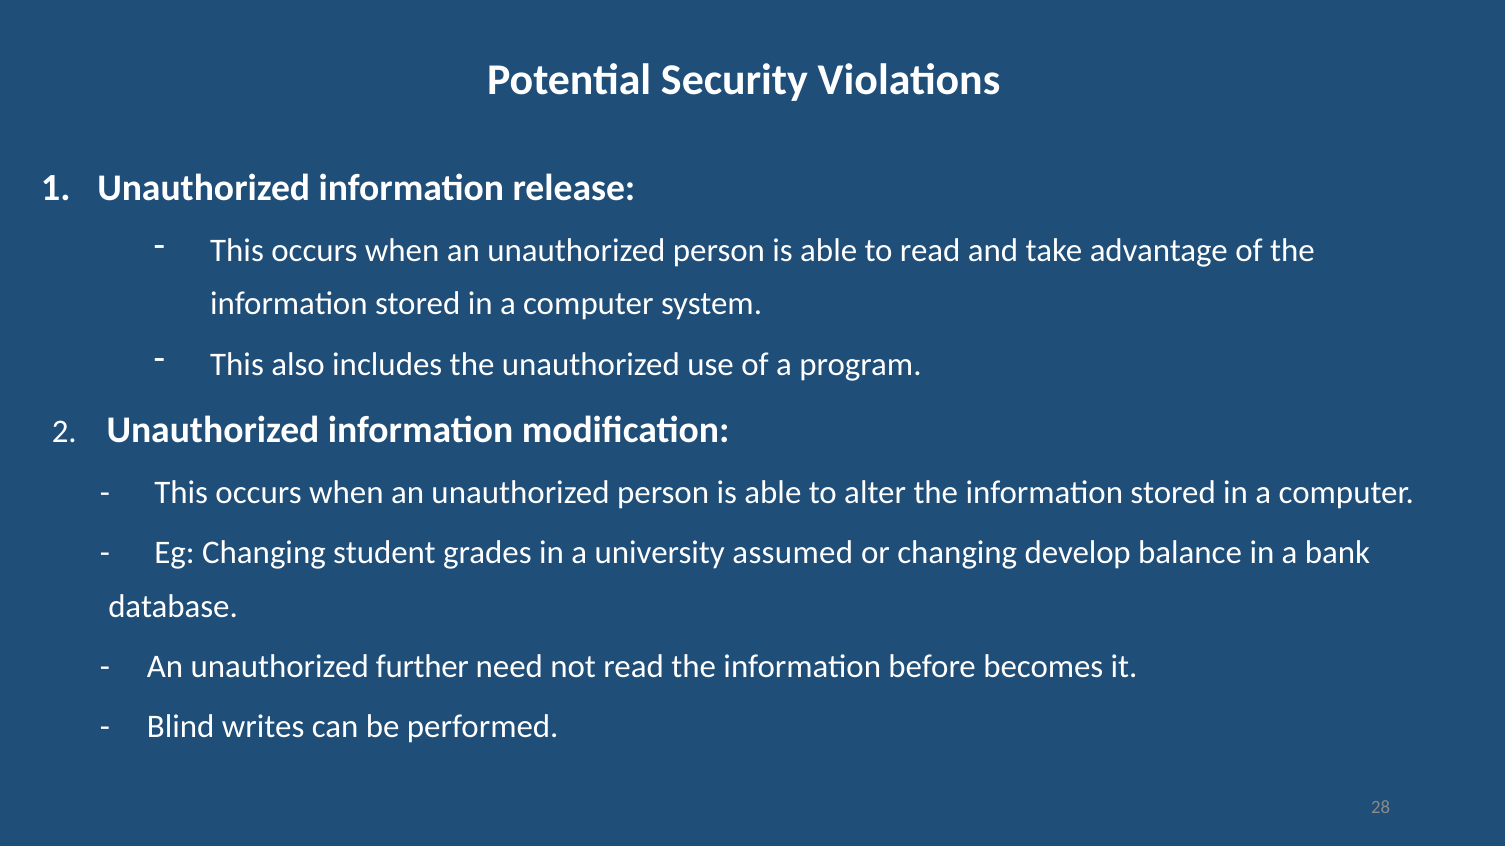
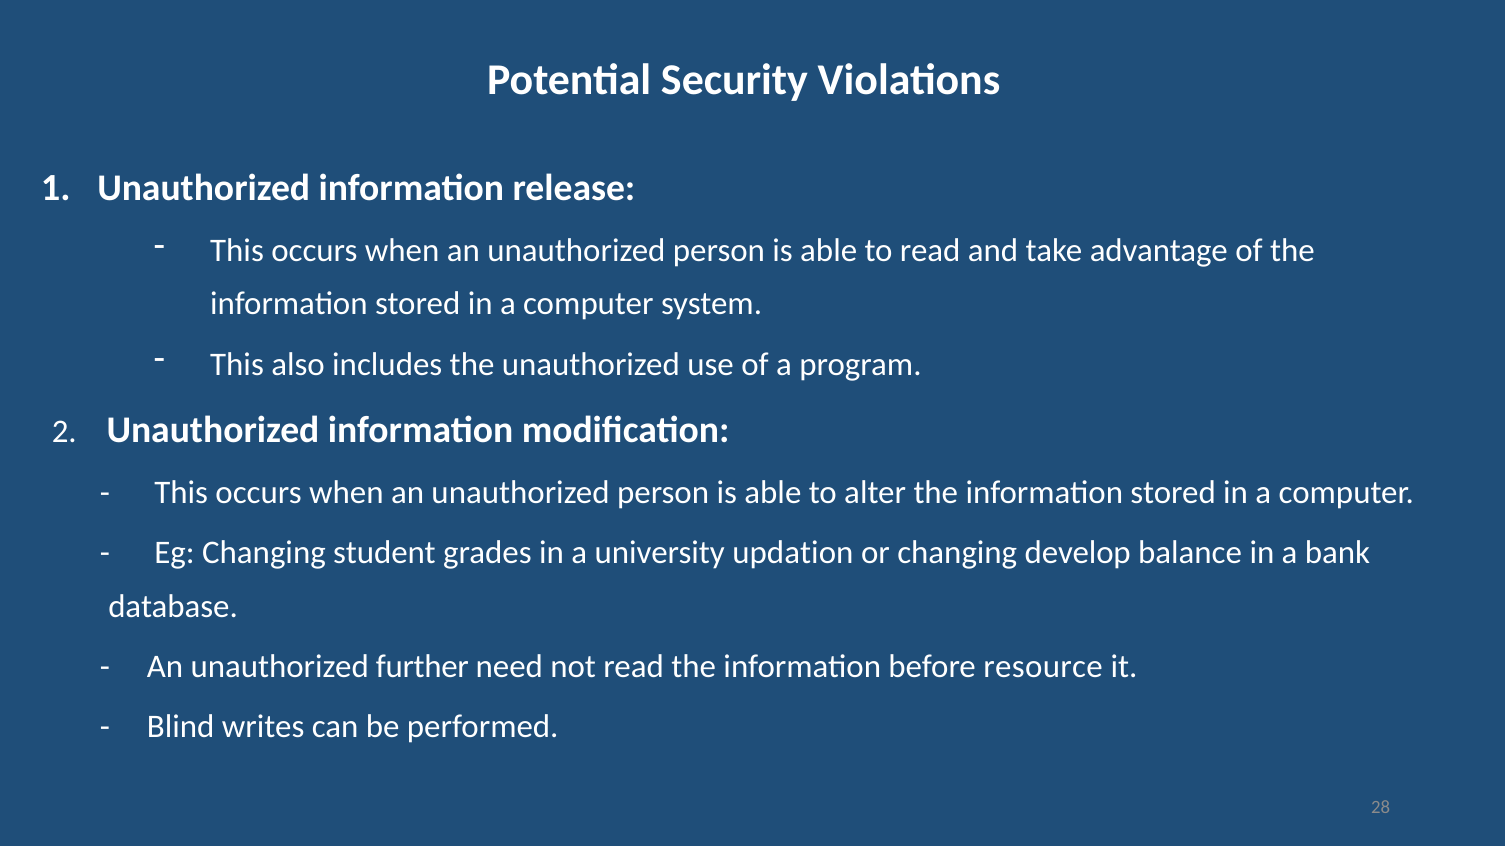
assumed: assumed -> updation
becomes: becomes -> resource
